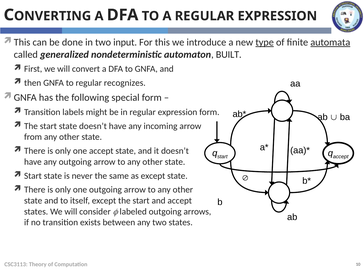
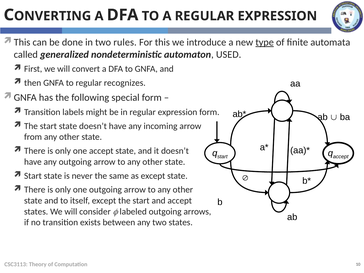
input: input -> rules
automata underline: present -> none
BUILT: BUILT -> USED
